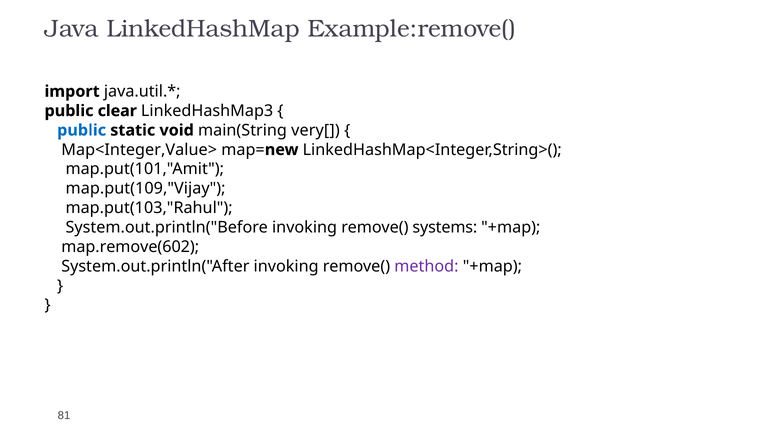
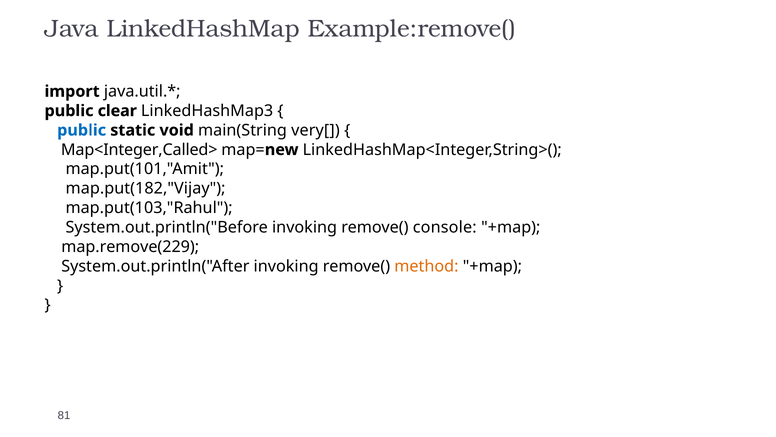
Map<Integer,Value>: Map<Integer,Value> -> Map<Integer,Called>
map.put(109,"Vijay: map.put(109,"Vijay -> map.put(182,"Vijay
systems: systems -> console
map.remove(602: map.remove(602 -> map.remove(229
method colour: purple -> orange
